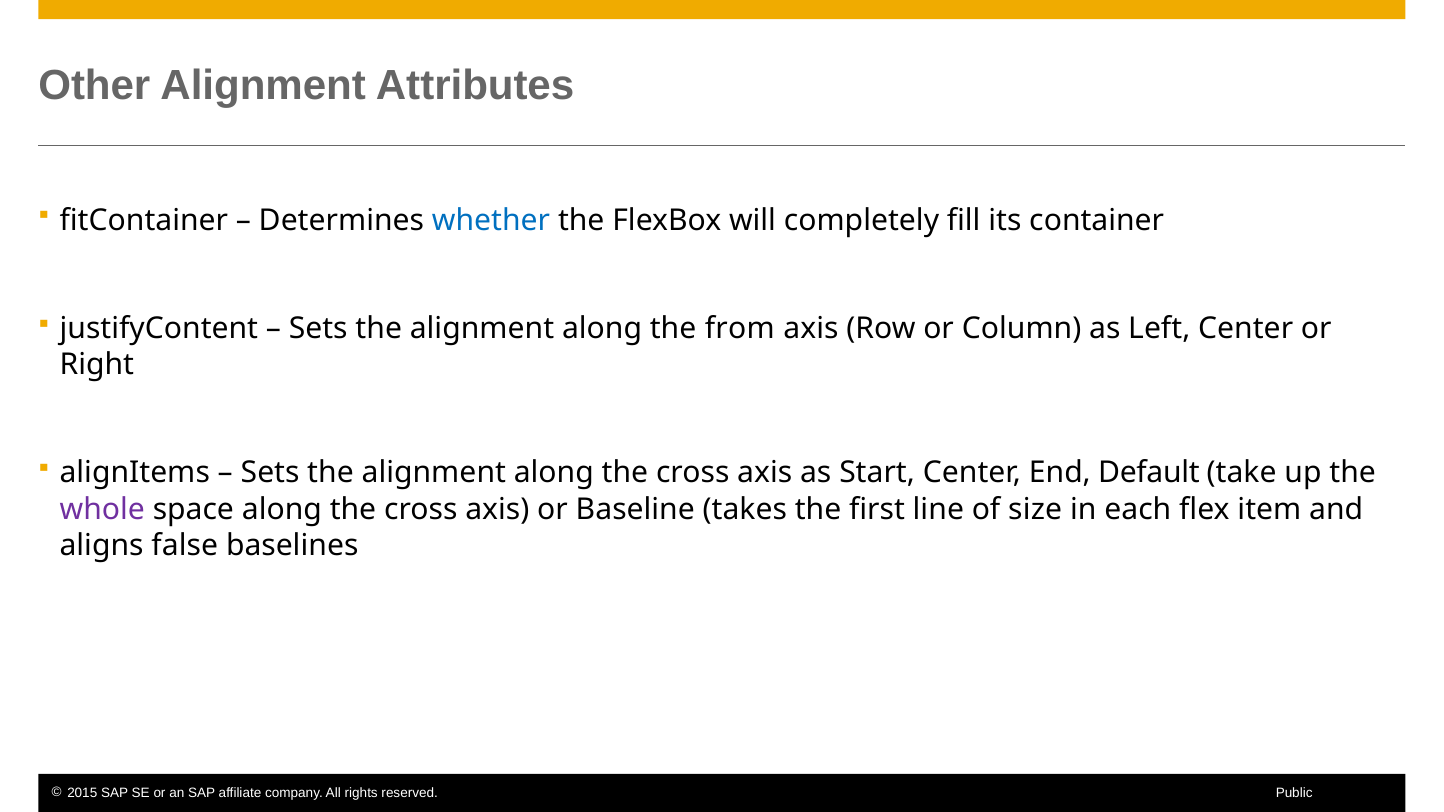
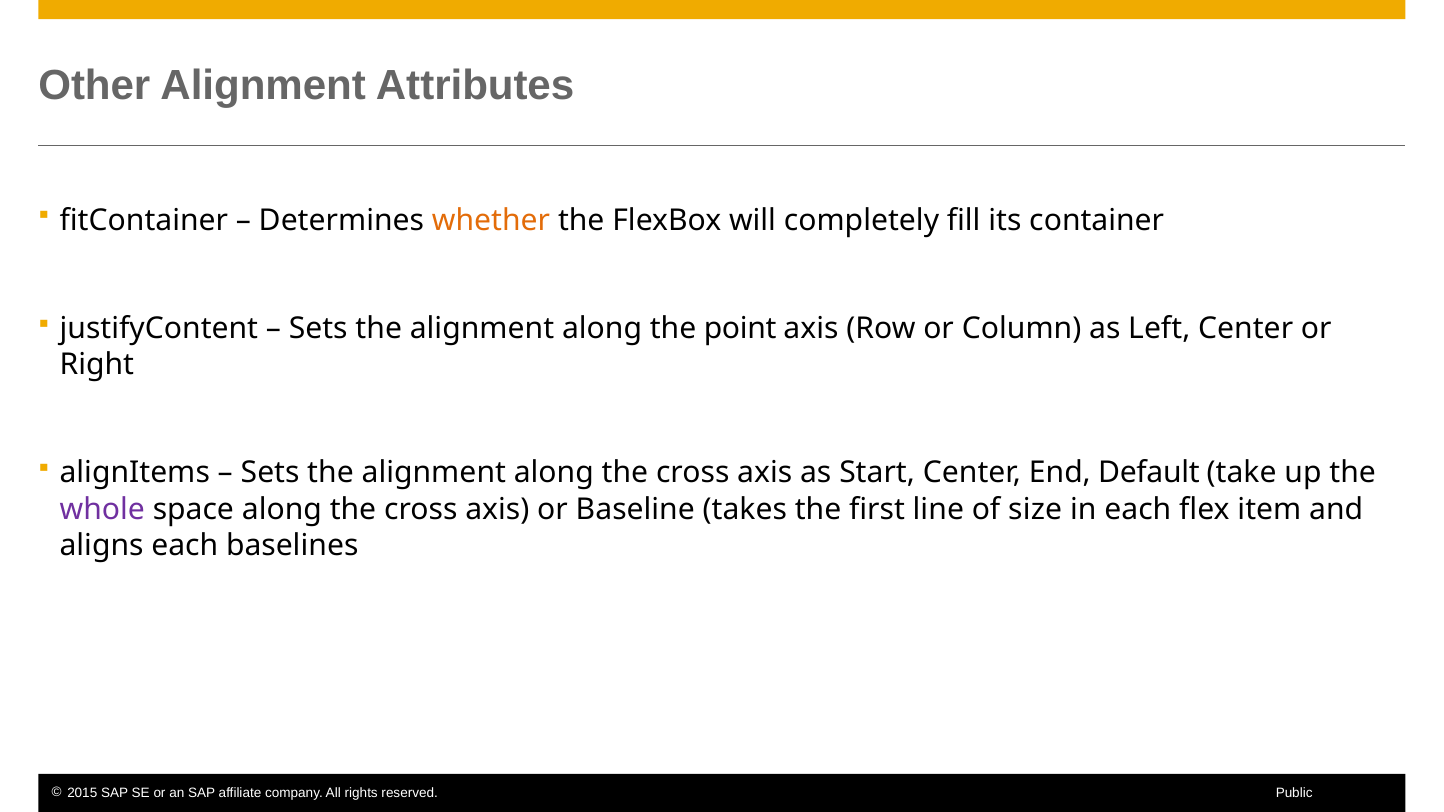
whether colour: blue -> orange
from: from -> point
aligns false: false -> each
